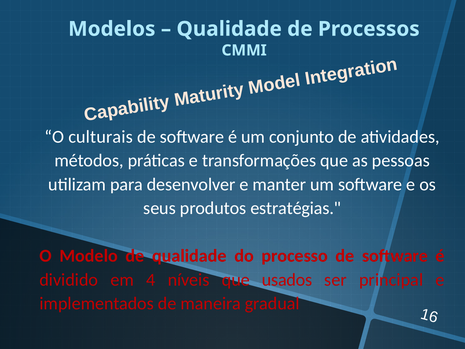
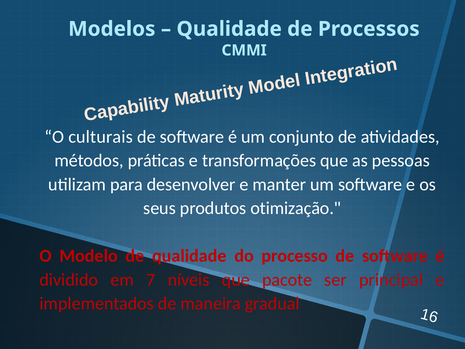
estratégias: estratégias -> otimização
4: 4 -> 7
usados: usados -> pacote
